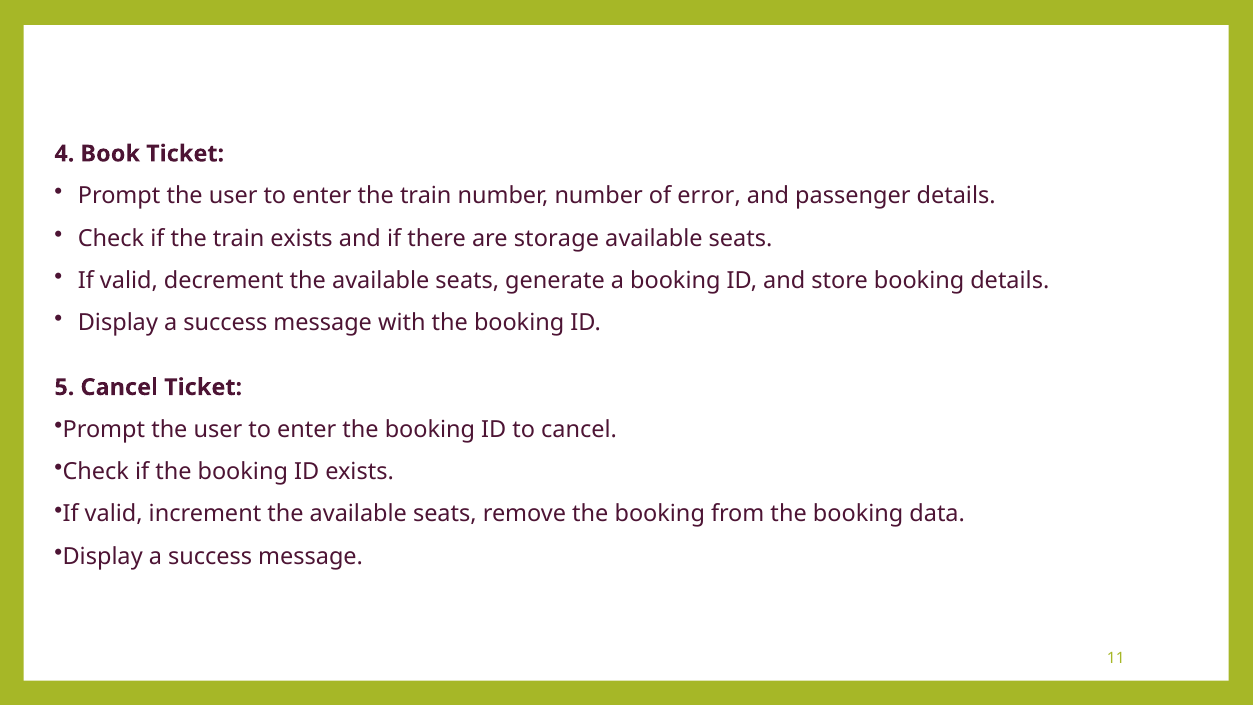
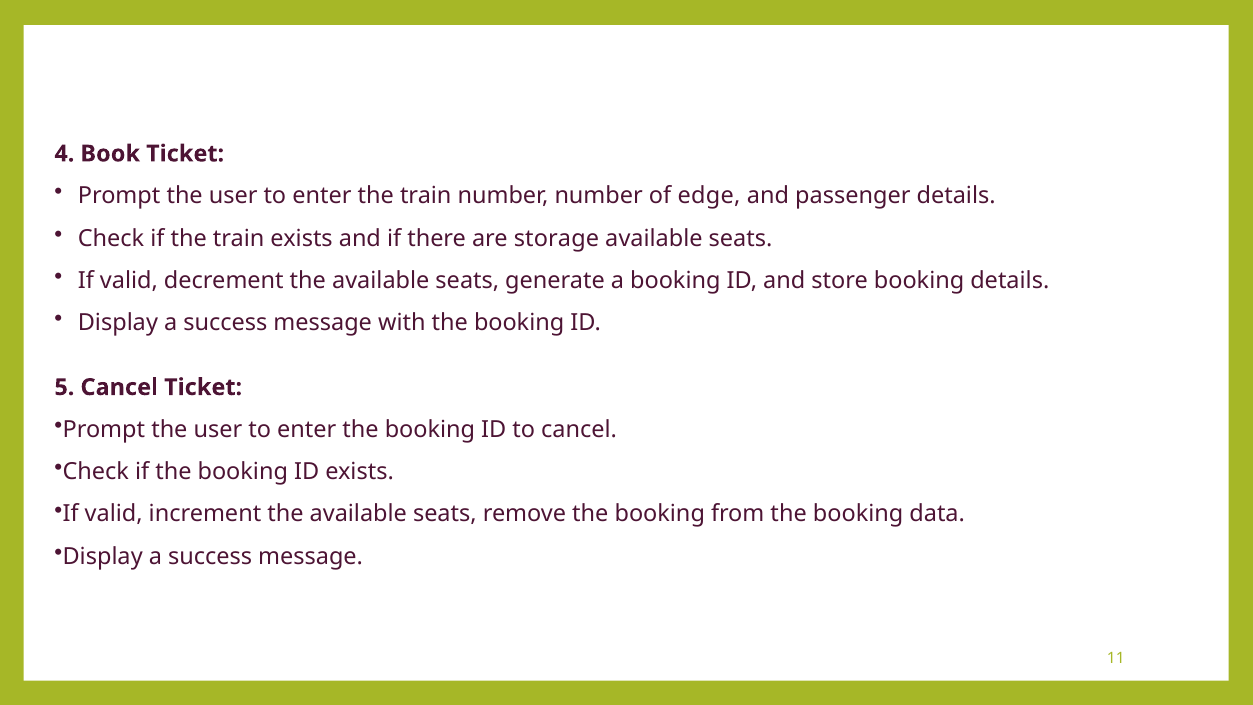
error: error -> edge
